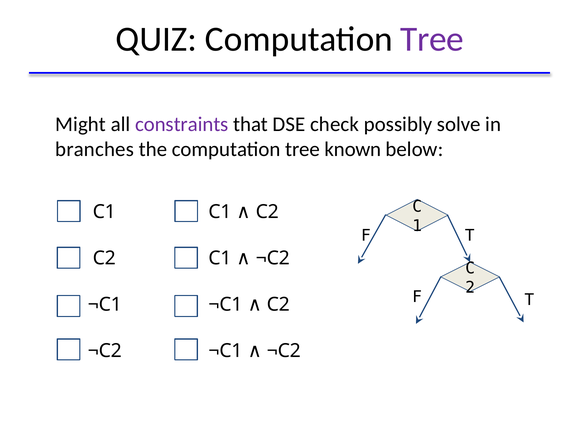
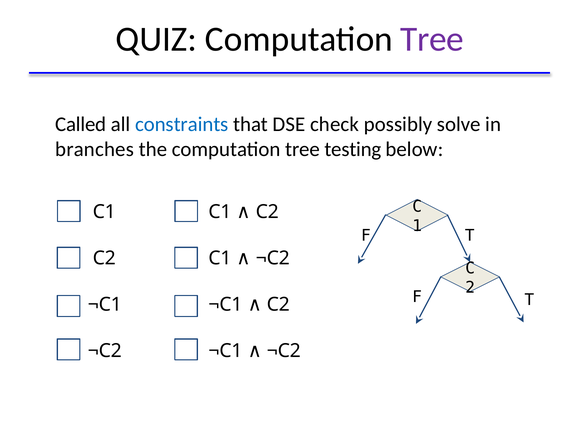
Might: Might -> Called
constraints colour: purple -> blue
known: known -> testing
